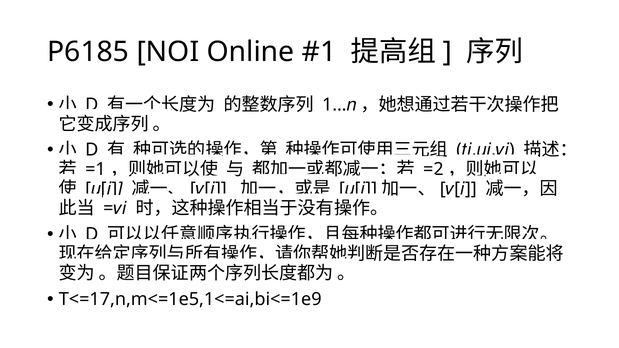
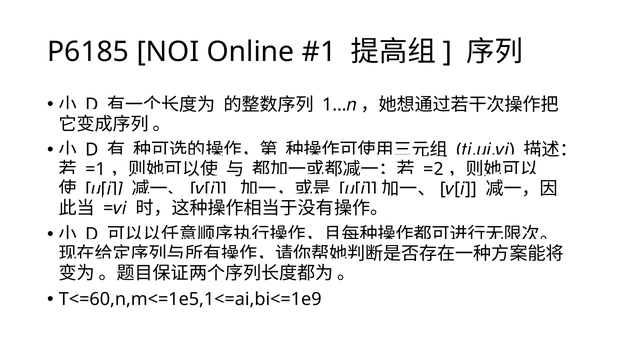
T<=17,n,m<=1e5,1<=ai,bi<=1e9: T<=17,n,m<=1e5,1<=ai,bi<=1e9 -> T<=60,n,m<=1e5,1<=ai,bi<=1e9
